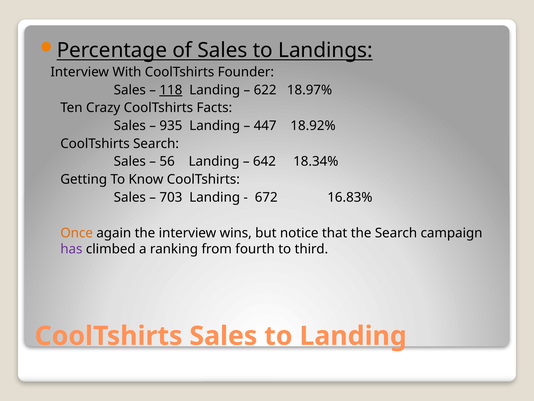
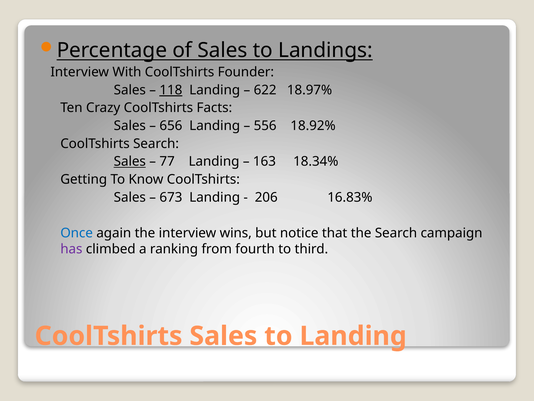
935: 935 -> 656
447: 447 -> 556
Sales at (130, 161) underline: none -> present
56: 56 -> 77
642: 642 -> 163
703: 703 -> 673
672: 672 -> 206
Once colour: orange -> blue
